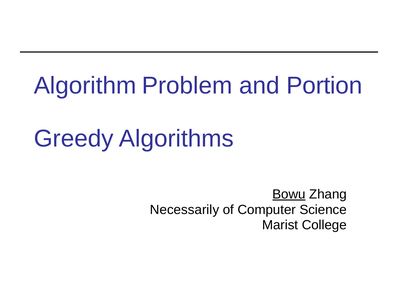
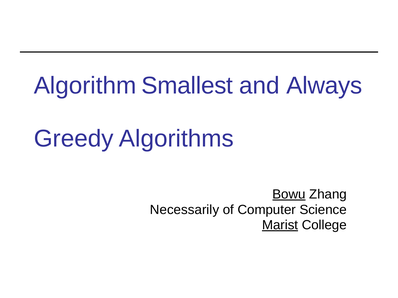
Problem: Problem -> Smallest
Portion: Portion -> Always
Marist underline: none -> present
